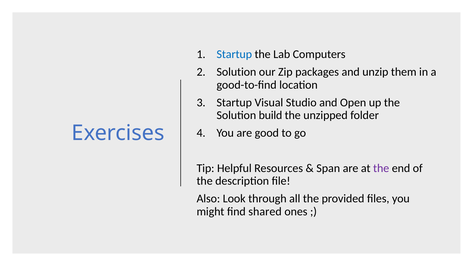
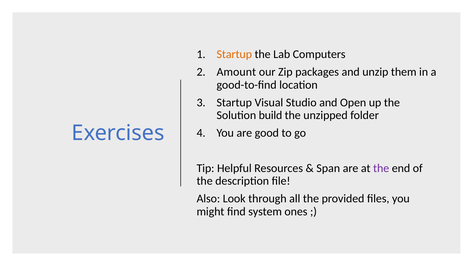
Startup at (234, 54) colour: blue -> orange
Solution at (236, 72): Solution -> Amount
shared: shared -> system
